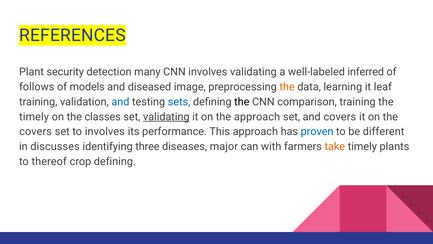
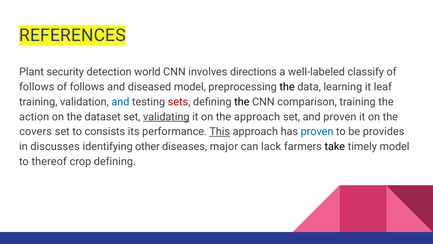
many: many -> world
involves validating: validating -> directions
inferred: inferred -> classify
models at (87, 87): models -> follows
diseased image: image -> model
the at (287, 87) colour: orange -> black
sets colour: blue -> red
timely at (34, 117): timely -> action
classes: classes -> dataset
and covers: covers -> proven
to involves: involves -> consists
This underline: none -> present
different: different -> provides
three: three -> other
with: with -> lack
take colour: orange -> black
timely plants: plants -> model
